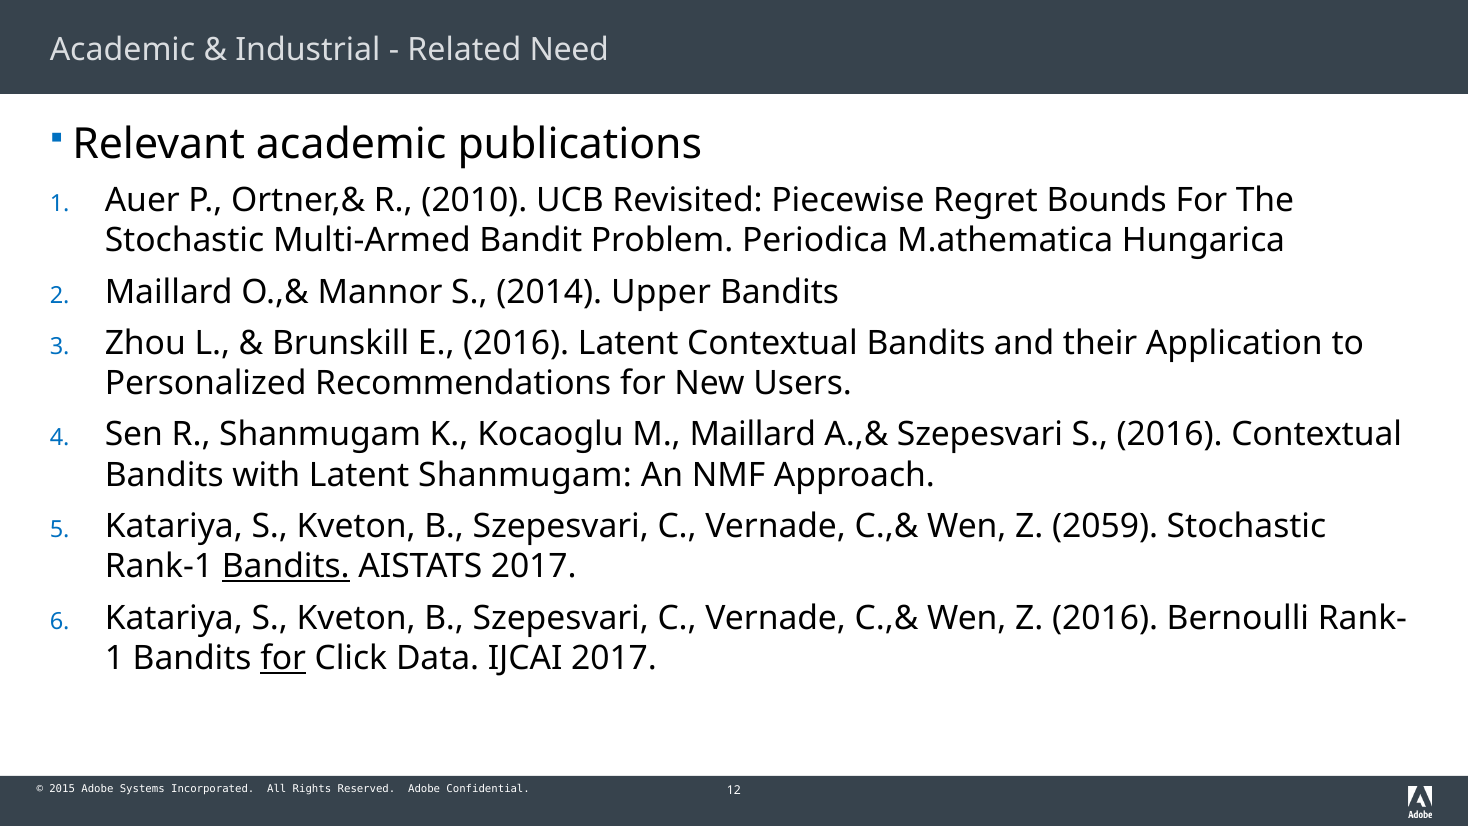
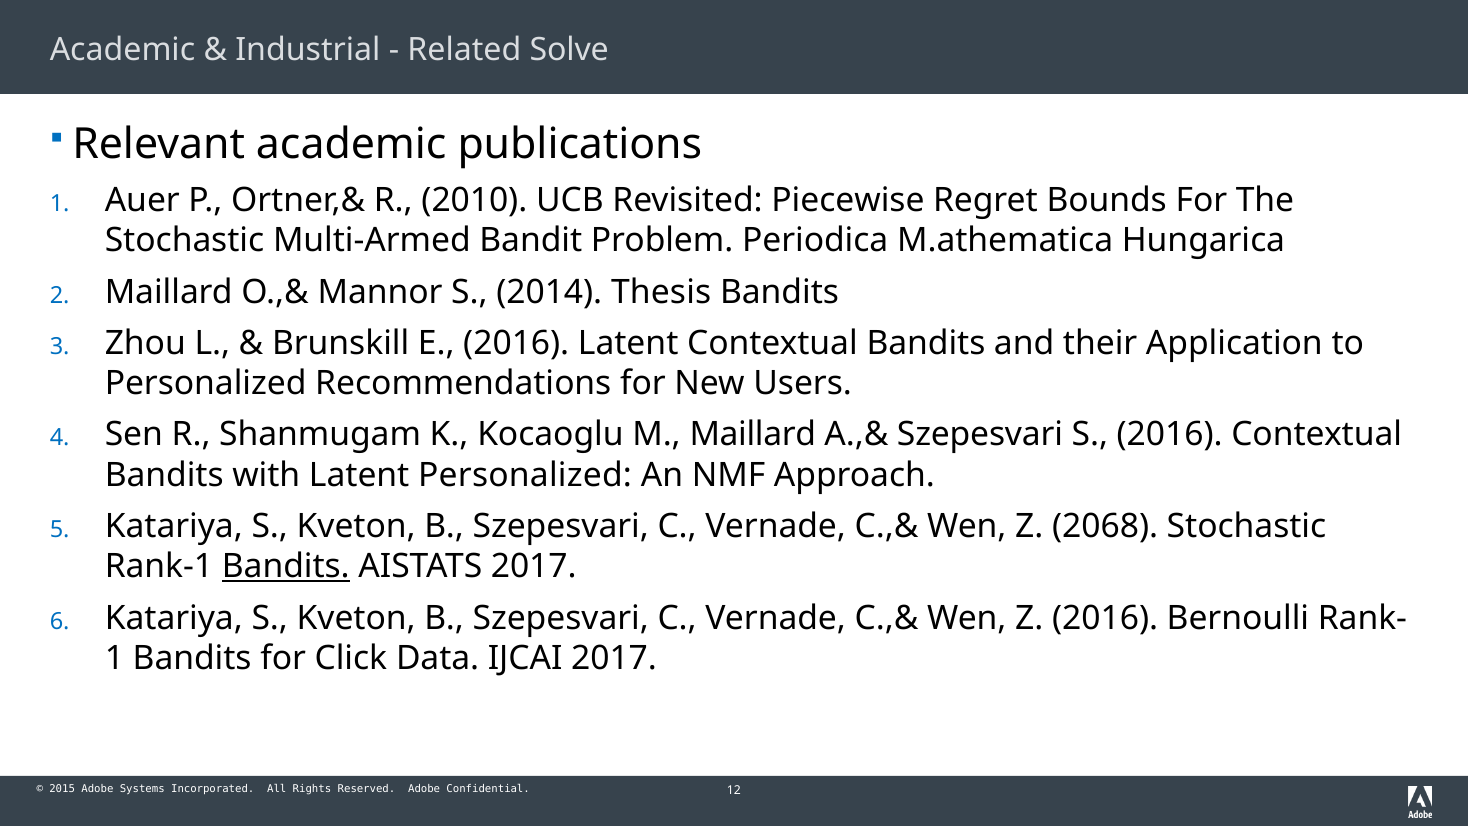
Need: Need -> Solve
Upper: Upper -> Thesis
Latent Shanmugam: Shanmugam -> Personalized
2059: 2059 -> 2068
for at (283, 658) underline: present -> none
